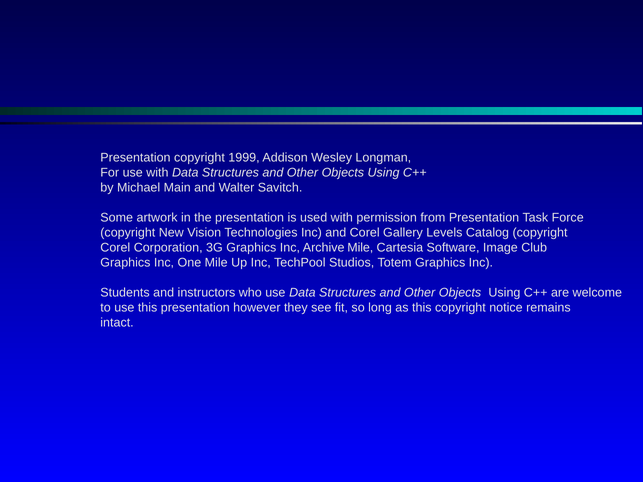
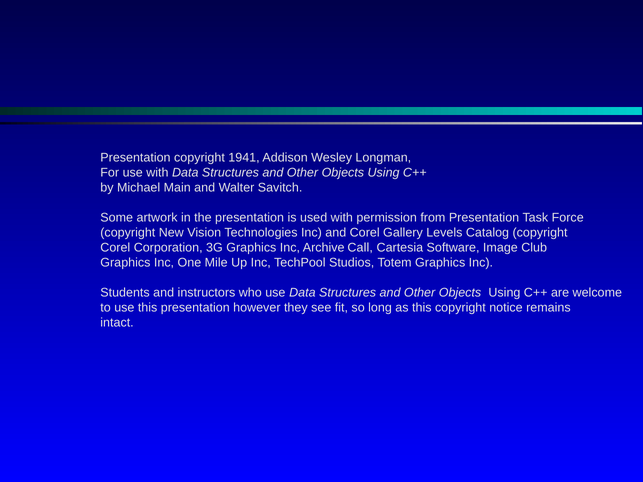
1999: 1999 -> 1941
Archive Mile: Mile -> Call
